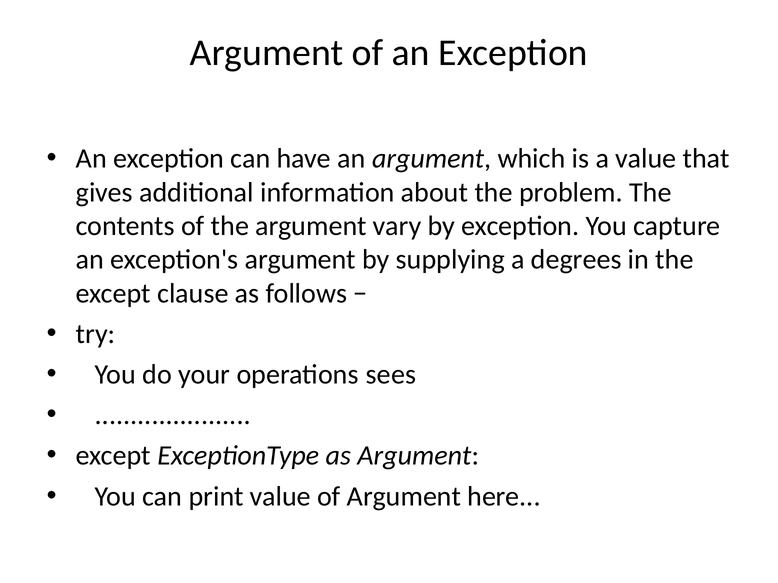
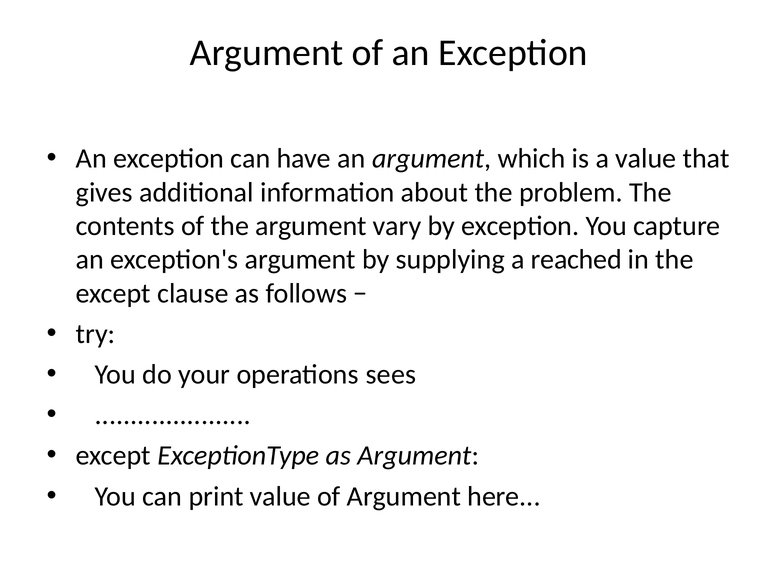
degrees: degrees -> reached
